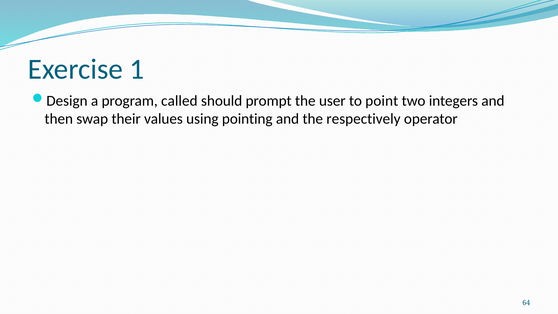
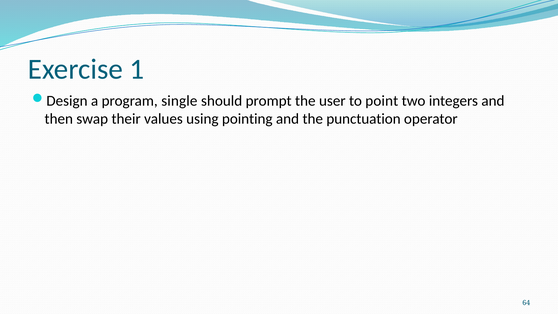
called: called -> single
respectively: respectively -> punctuation
